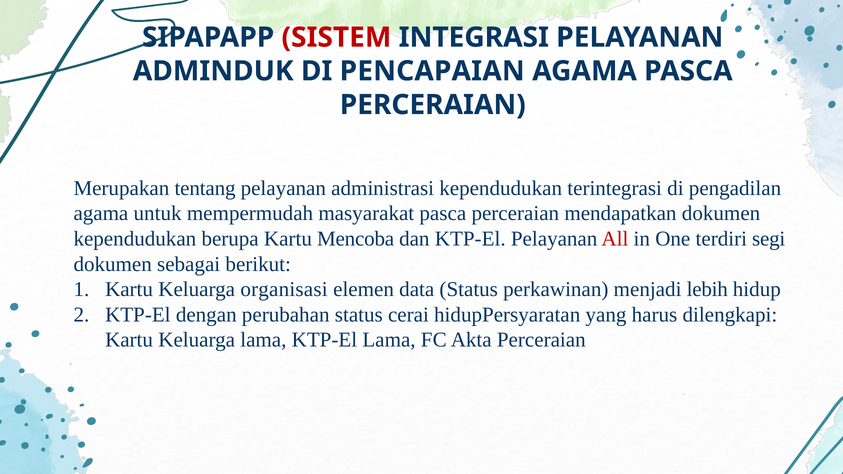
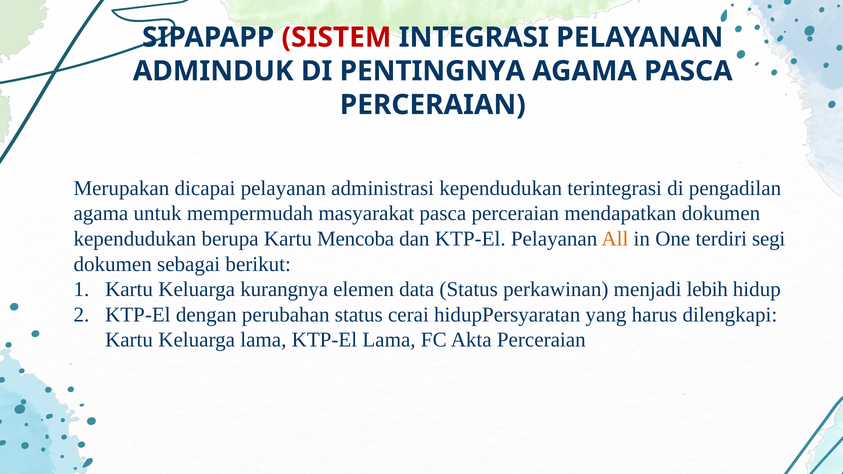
PENCAPAIAN: PENCAPAIAN -> PENTINGNYA
tentang: tentang -> dicapai
All colour: red -> orange
organisasi: organisasi -> kurangnya
